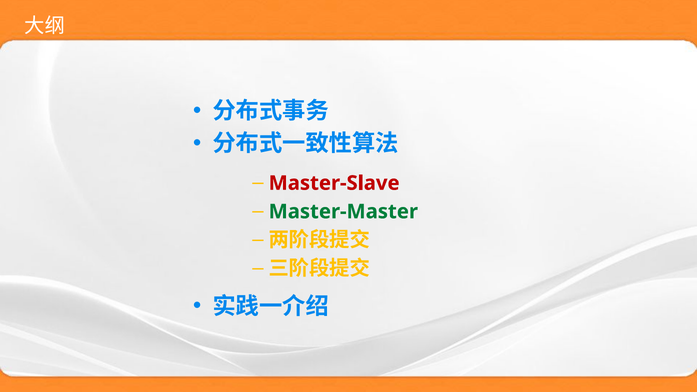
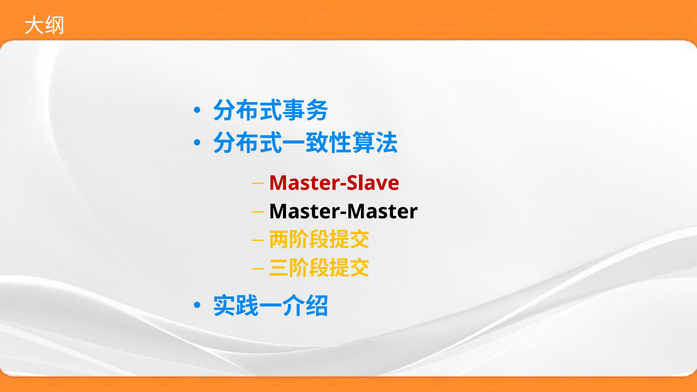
Master-Master colour: green -> black
